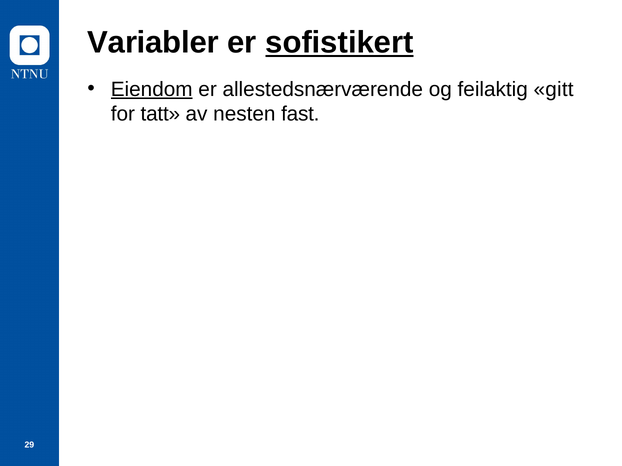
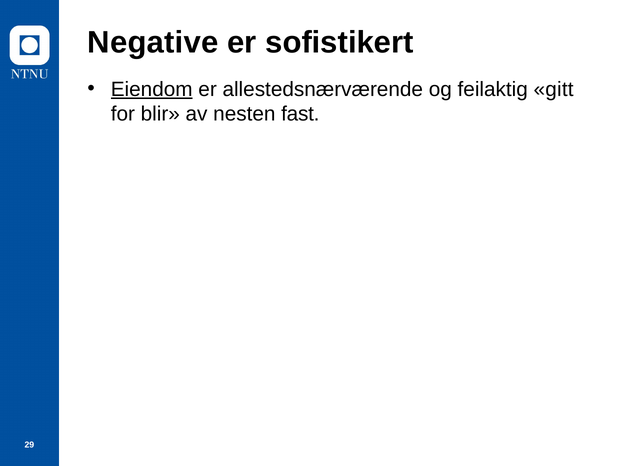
Variabler: Variabler -> Negative
sofistikert underline: present -> none
tatt: tatt -> blir
